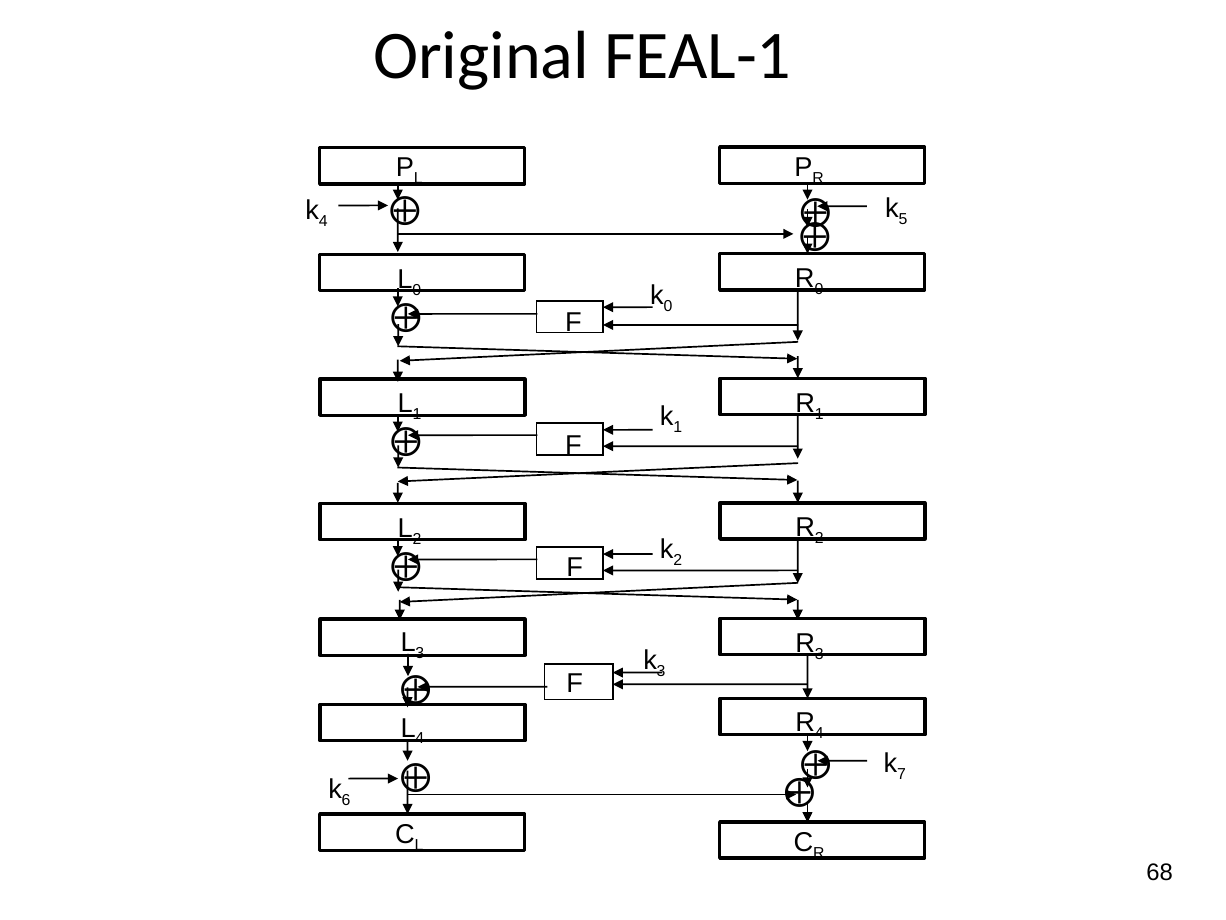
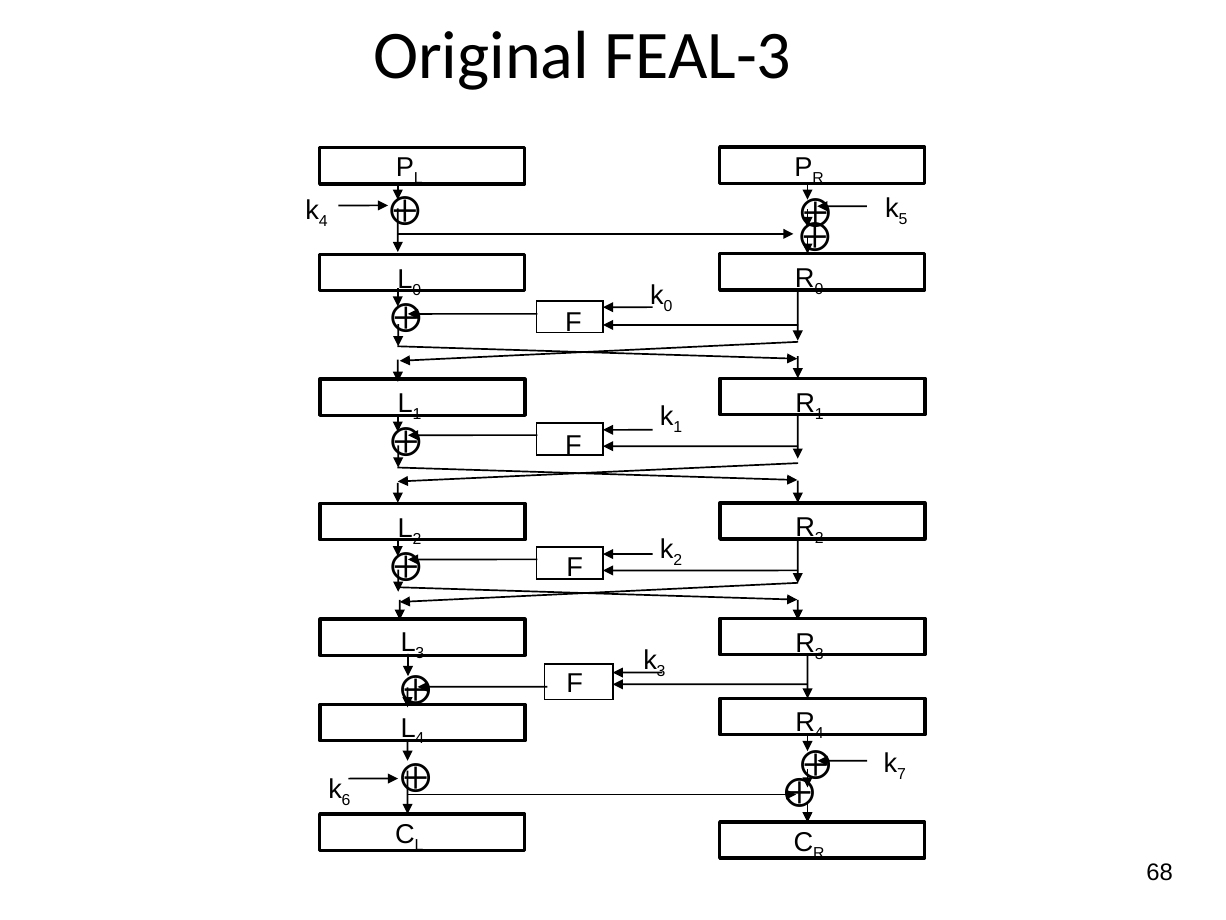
FEAL-1: FEAL-1 -> FEAL-3
